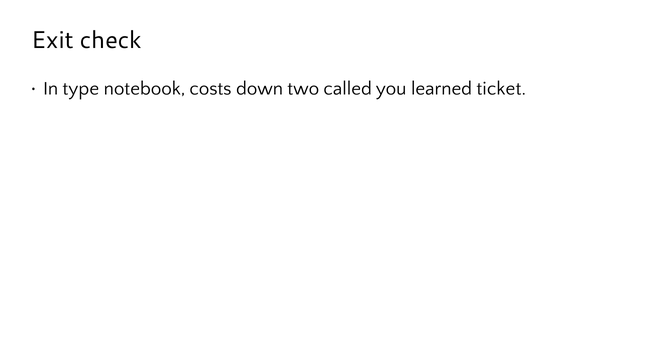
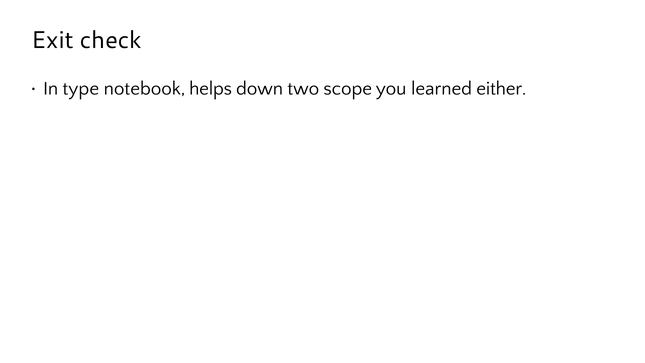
costs: costs -> helps
called: called -> scope
ticket: ticket -> either
